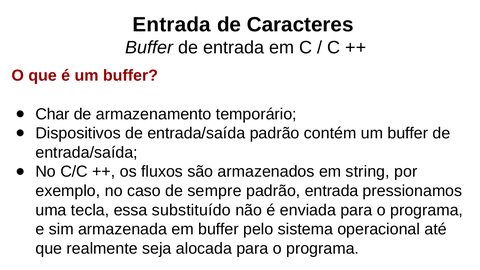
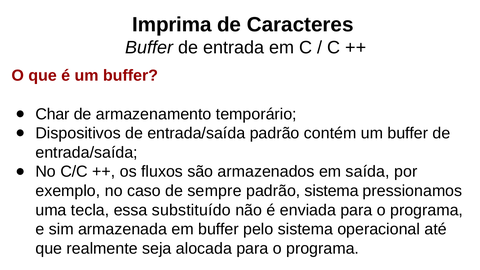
Entrada at (172, 25): Entrada -> Imprima
string: string -> saída
padrão entrada: entrada -> sistema
